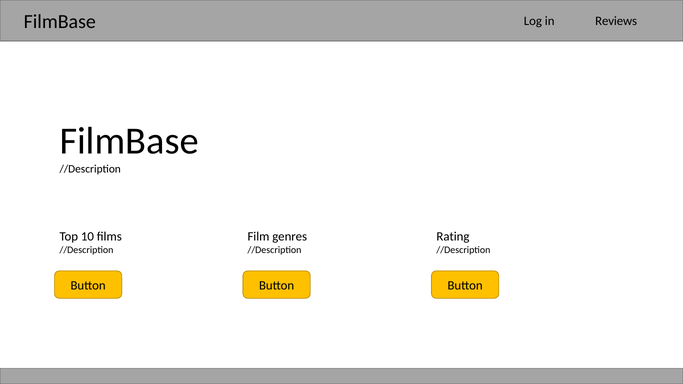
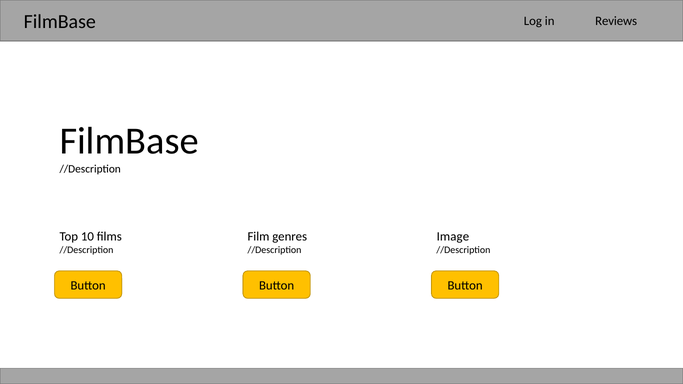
Rating: Rating -> Image
